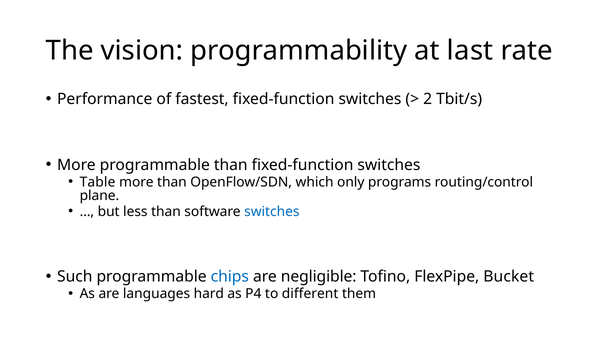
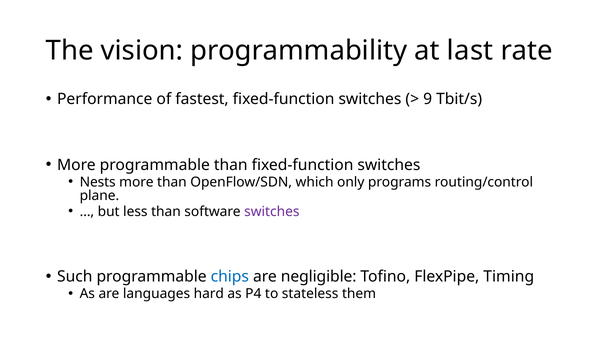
2: 2 -> 9
Table: Table -> Nests
switches at (272, 212) colour: blue -> purple
Bucket: Bucket -> Timing
different: different -> stateless
